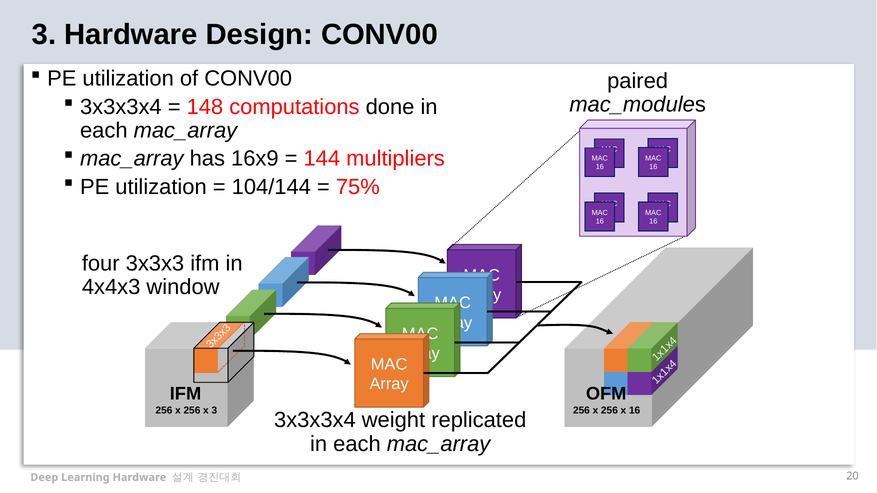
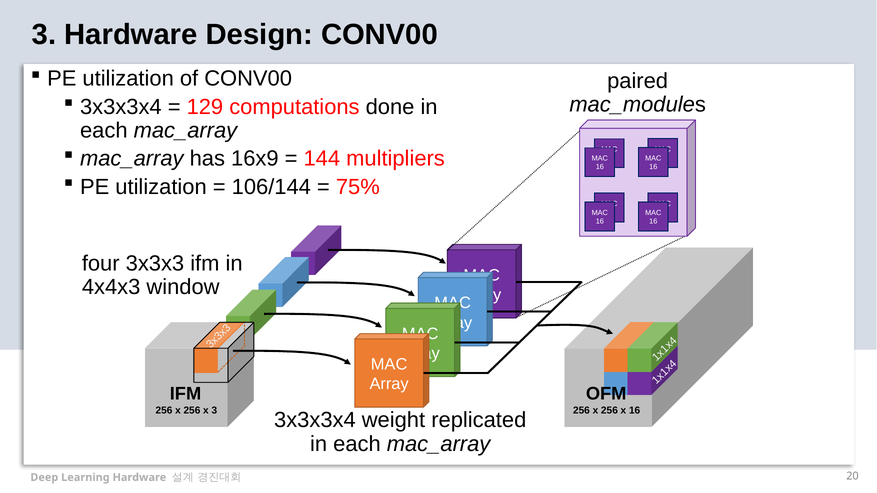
148: 148 -> 129
104/144: 104/144 -> 106/144
